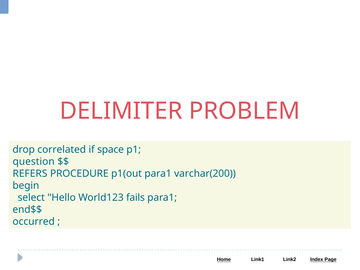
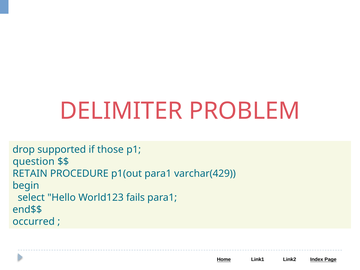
correlated: correlated -> supported
space: space -> those
REFERS: REFERS -> RETAIN
varchar(200: varchar(200 -> varchar(429
